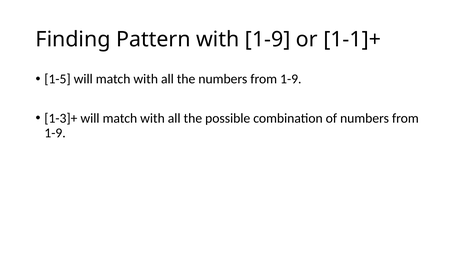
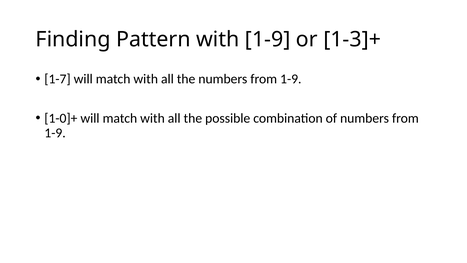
1-1]+: 1-1]+ -> 1-3]+
1-5: 1-5 -> 1-7
1-3]+: 1-3]+ -> 1-0]+
